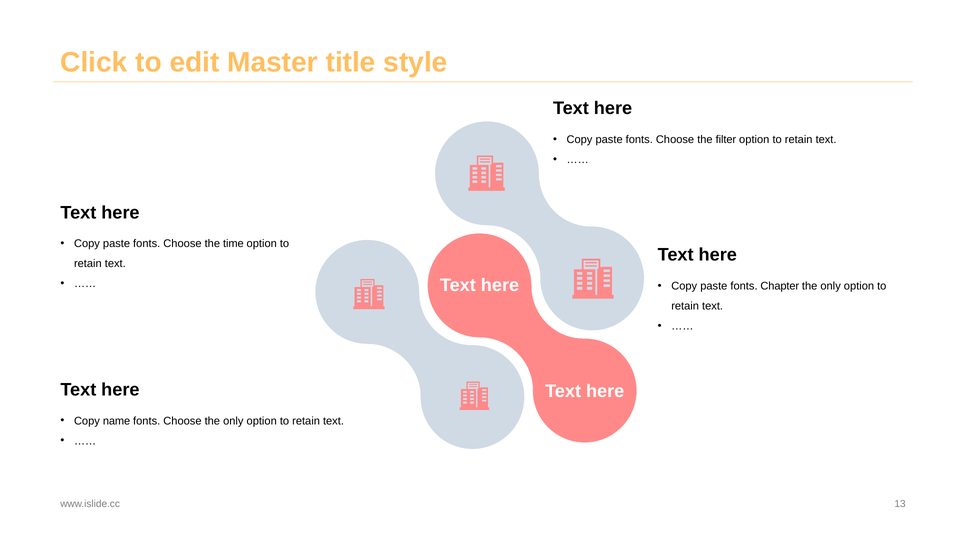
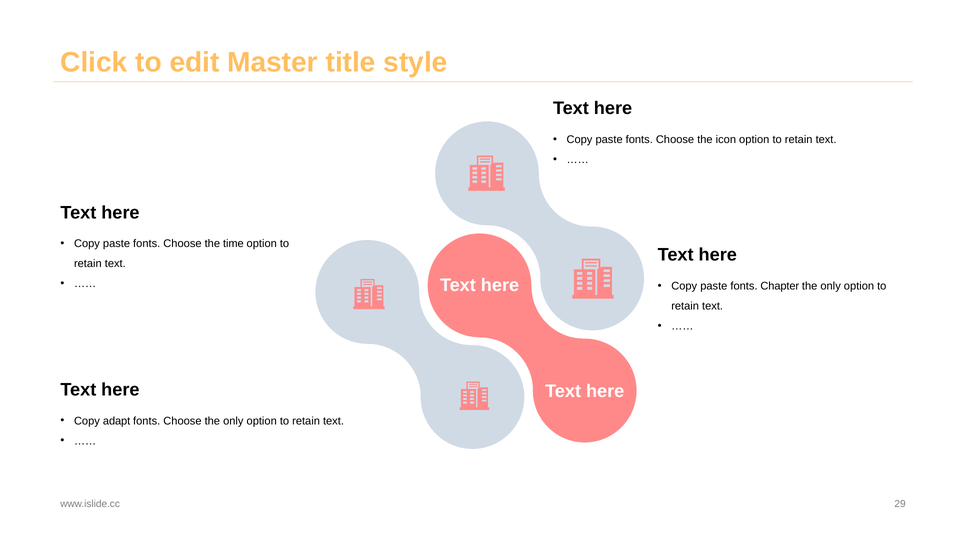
filter: filter -> icon
name: name -> adapt
13: 13 -> 29
